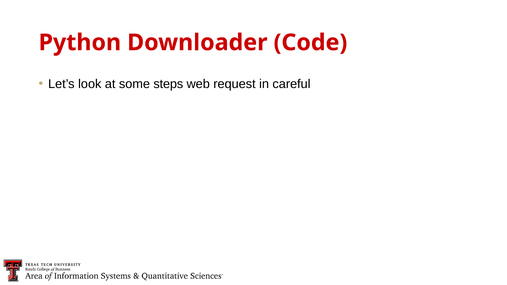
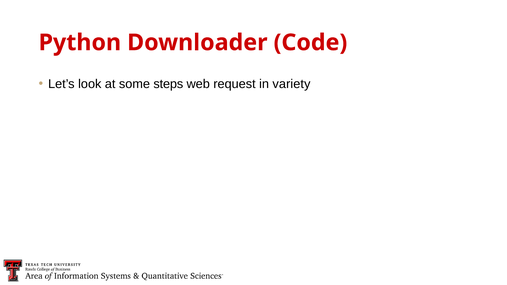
careful: careful -> variety
